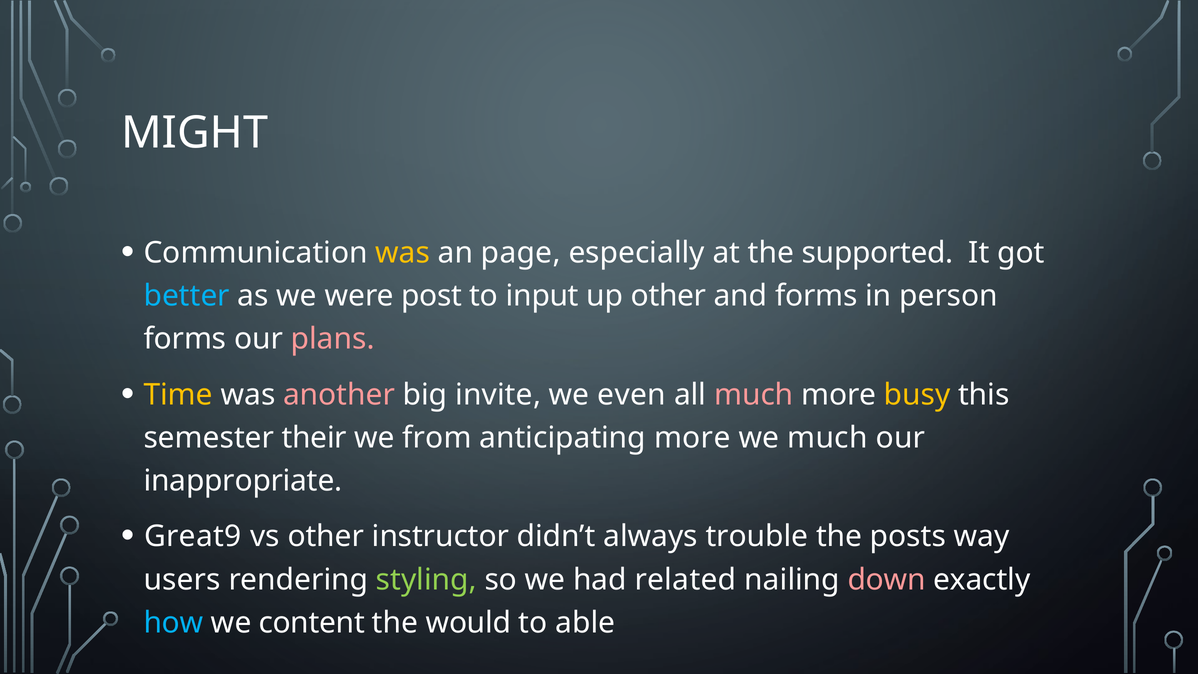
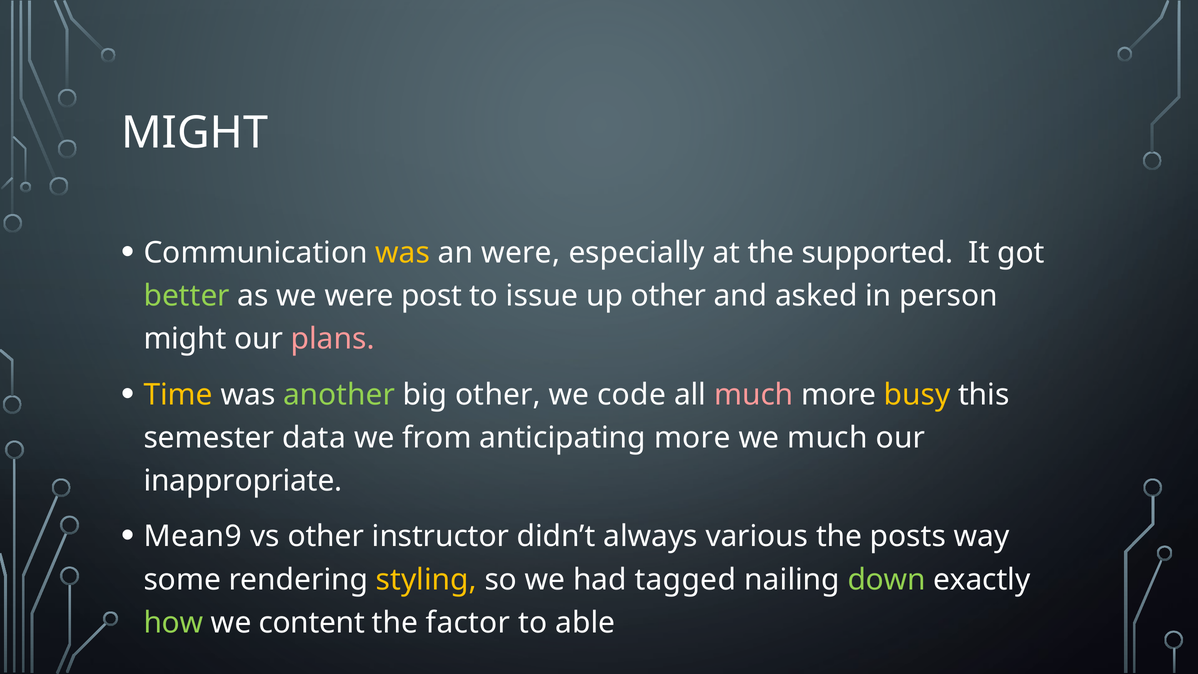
an page: page -> were
better colour: light blue -> light green
input: input -> issue
and forms: forms -> asked
forms at (185, 339): forms -> might
another colour: pink -> light green
big invite: invite -> other
even: even -> code
their: their -> data
Great9: Great9 -> Mean9
trouble: trouble -> various
users: users -> some
styling colour: light green -> yellow
related: related -> tagged
down colour: pink -> light green
how colour: light blue -> light green
would: would -> factor
